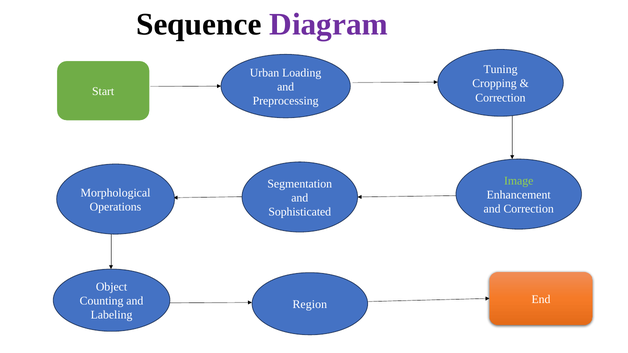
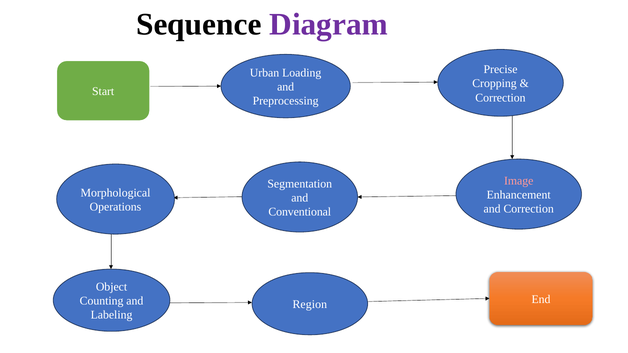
Tuning: Tuning -> Precise
Image colour: light green -> pink
Sophisticated: Sophisticated -> Conventional
